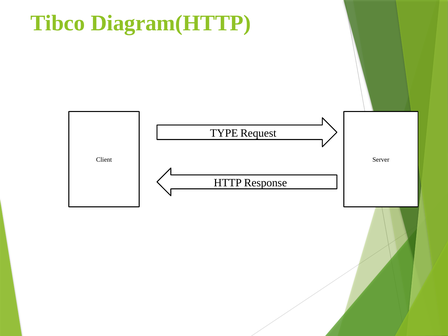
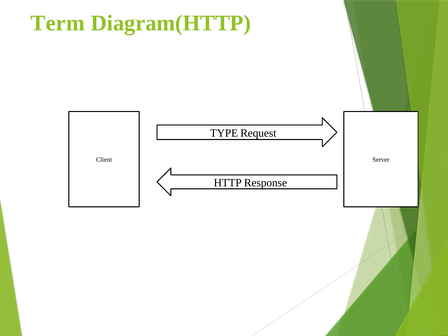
Tibco: Tibco -> Term
